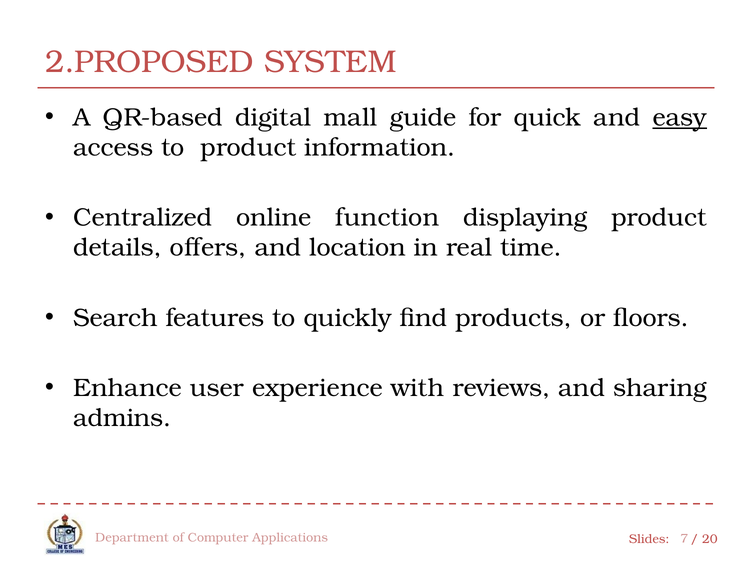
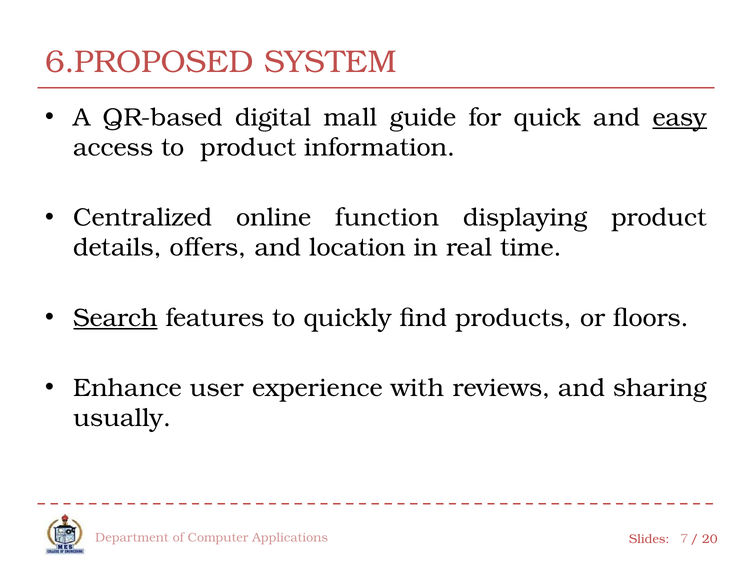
2.PROPOSED: 2.PROPOSED -> 6.PROPOSED
Search underline: none -> present
admins: admins -> usually
